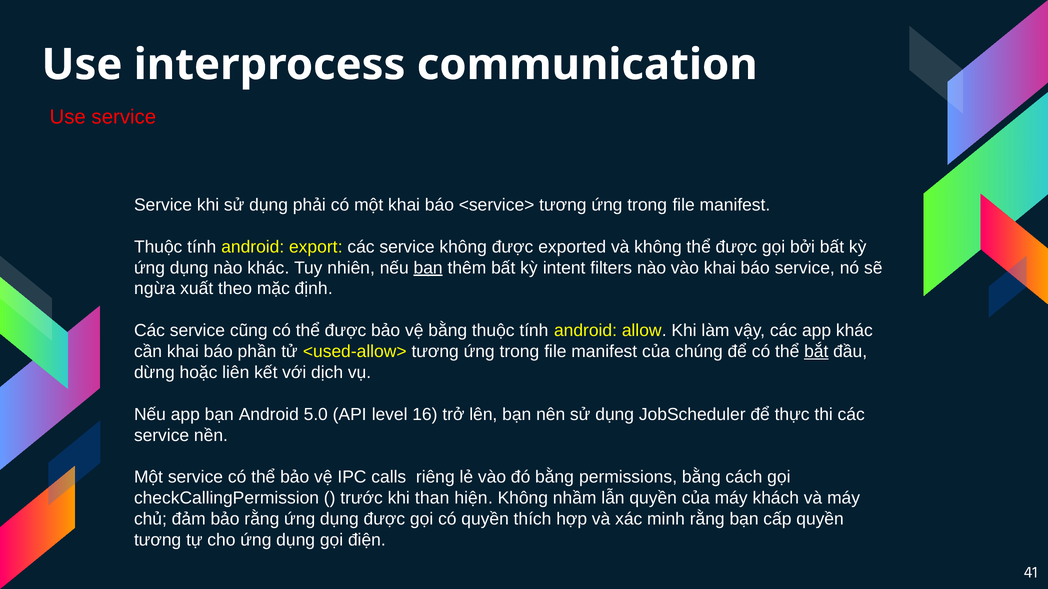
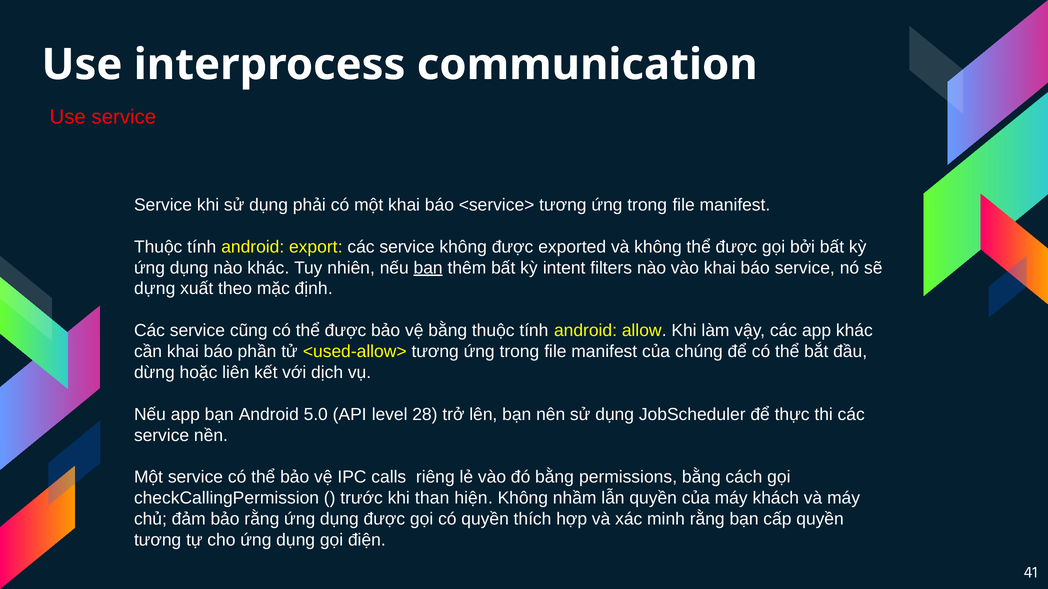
ngừa: ngừa -> dựng
bắt underline: present -> none
16: 16 -> 28
